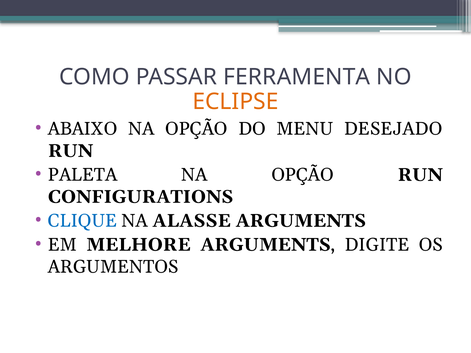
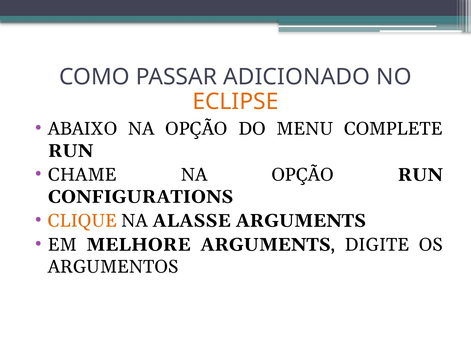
FERRAMENTA: FERRAMENTA -> ADICIONADO
DESEJADO: DESEJADO -> COMPLETE
PALETA: PALETA -> CHAME
CLIQUE colour: blue -> orange
